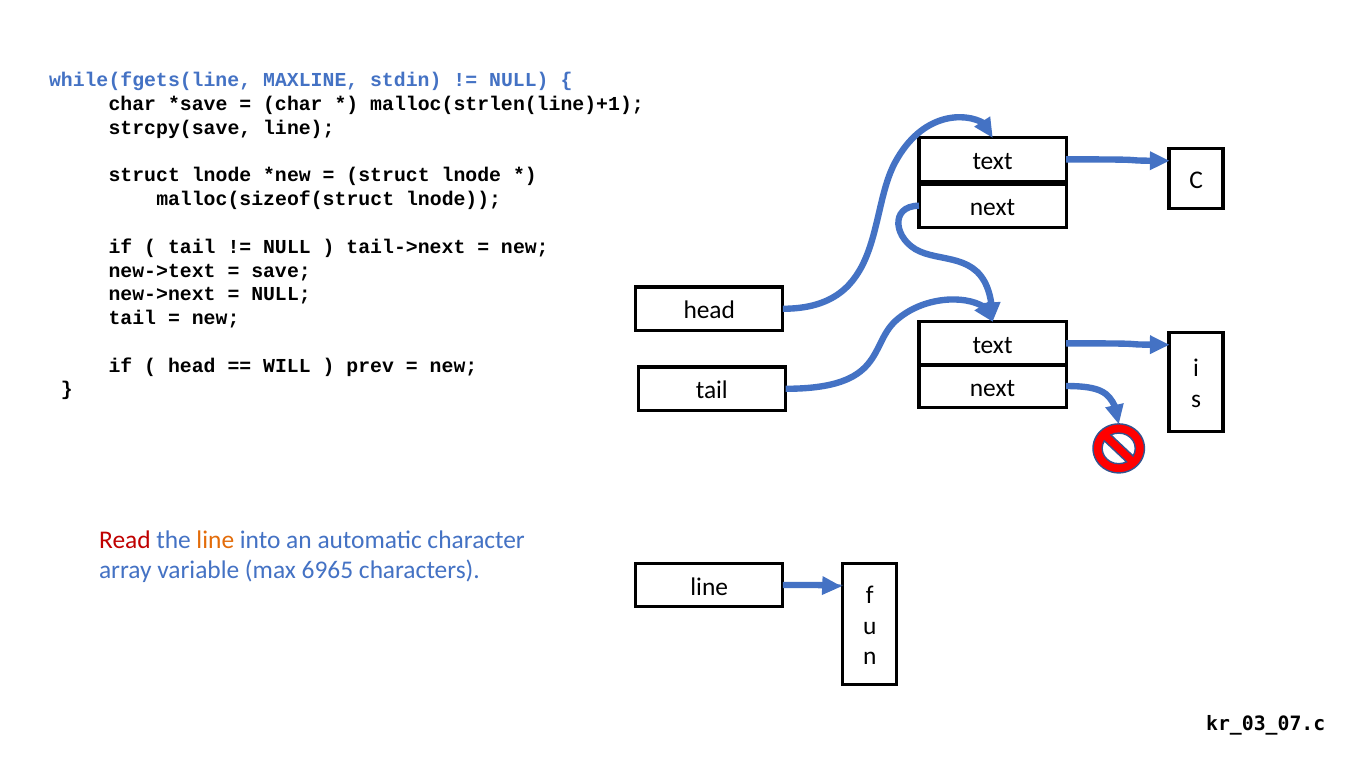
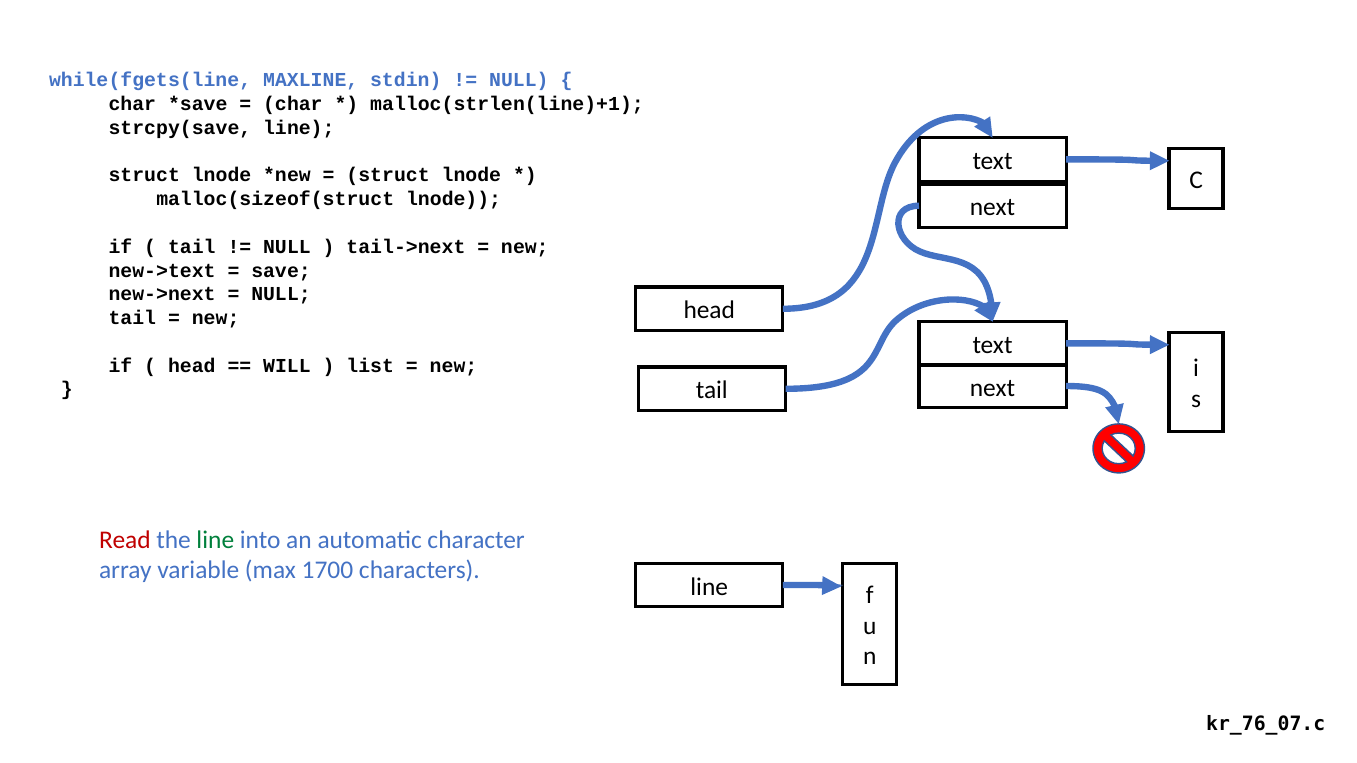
prev: prev -> list
line at (215, 540) colour: orange -> green
6965: 6965 -> 1700
kr_03_07.c: kr_03_07.c -> kr_76_07.c
